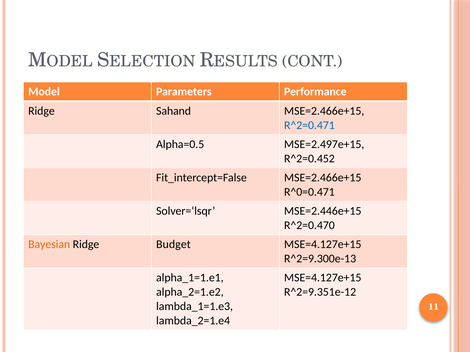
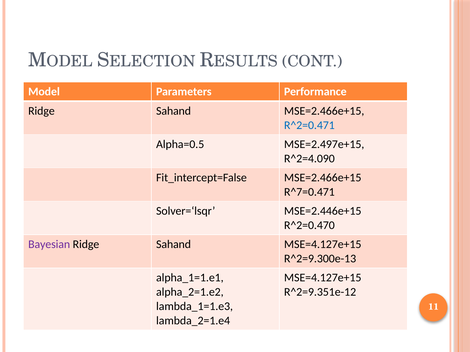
R^2=0.452: R^2=0.452 -> R^2=4.090
R^0=0.471: R^0=0.471 -> R^7=0.471
Bayesian colour: orange -> purple
Budget at (173, 245): Budget -> Sahand
